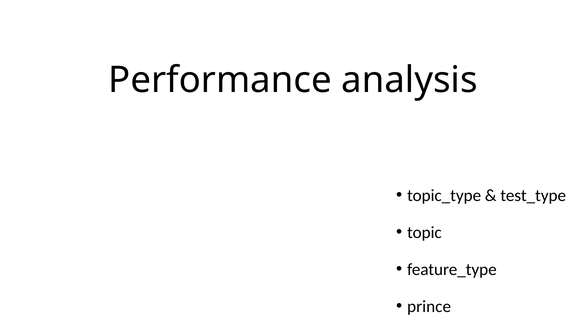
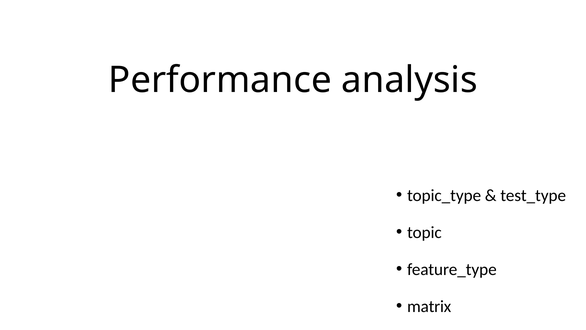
prince: prince -> matrix
